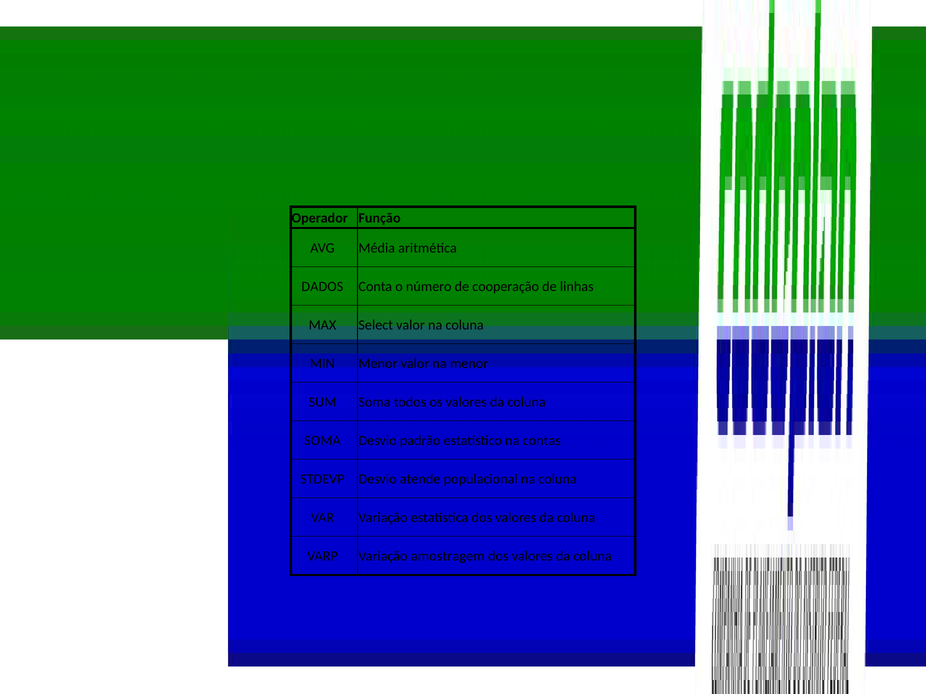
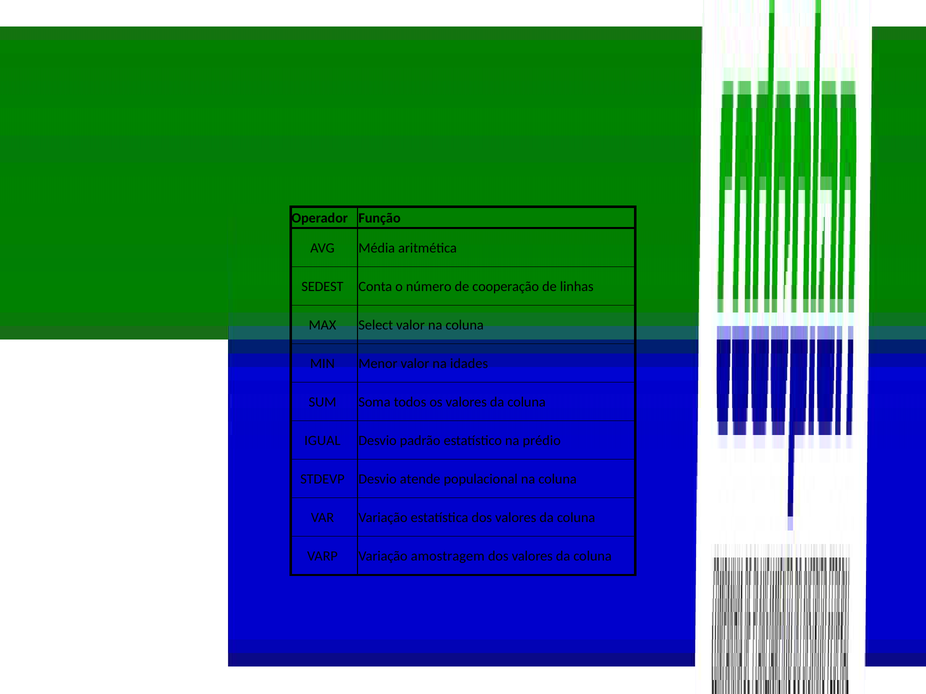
DADOS: DADOS -> SEDEST
na menor: menor -> idades
SOMA at (322, 441): SOMA -> IGUAL
contas: contas -> prédio
